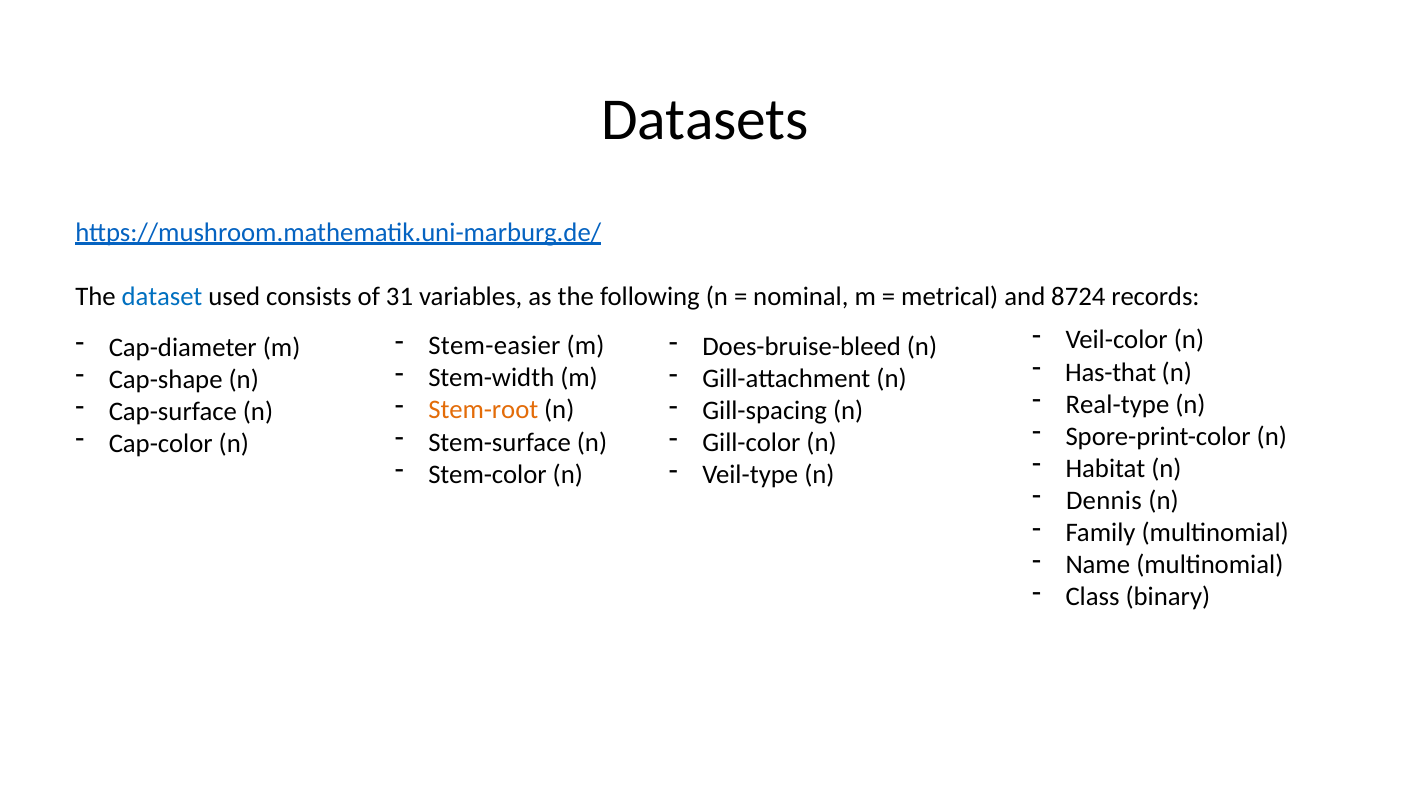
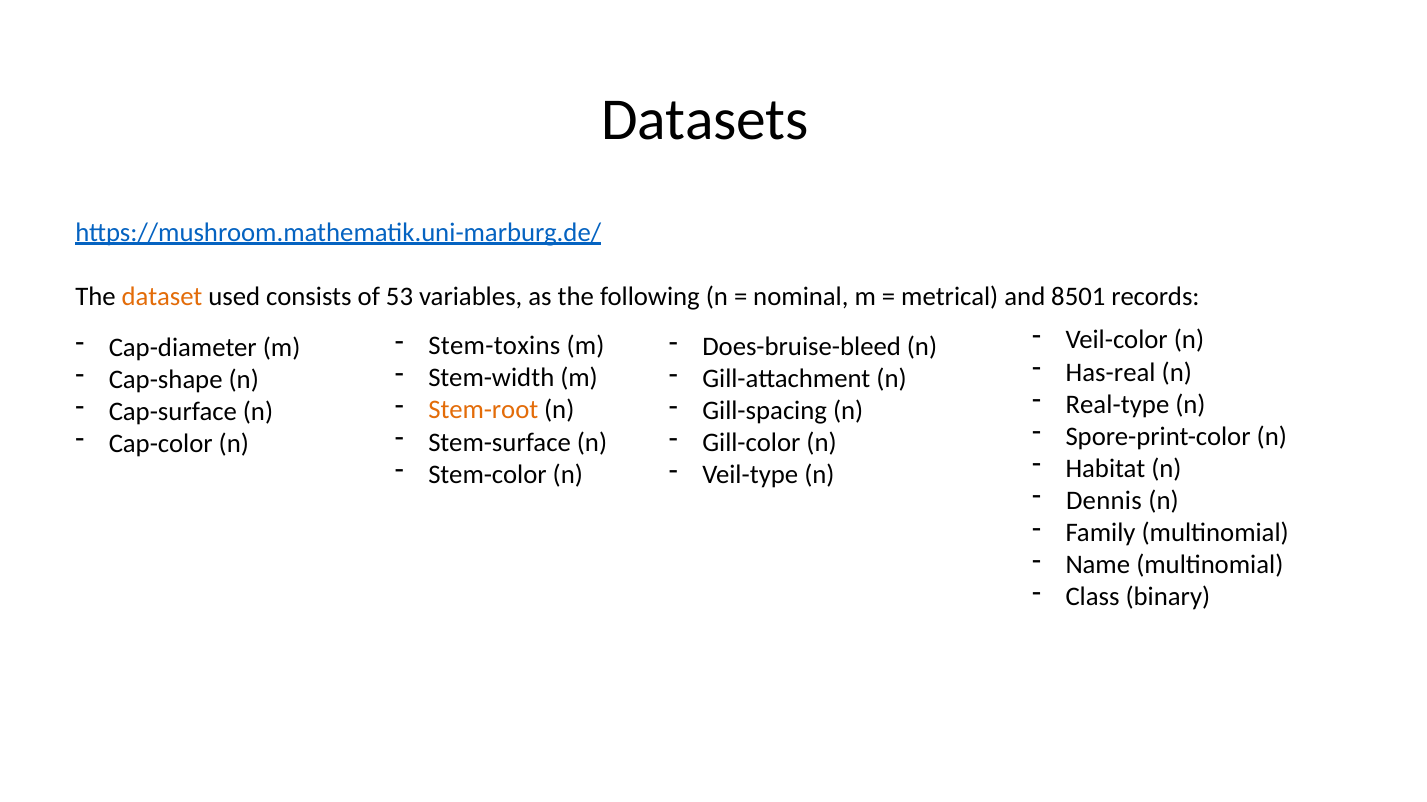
dataset colour: blue -> orange
31: 31 -> 53
8724: 8724 -> 8501
Stem-easier: Stem-easier -> Stem-toxins
Has-that: Has-that -> Has-real
